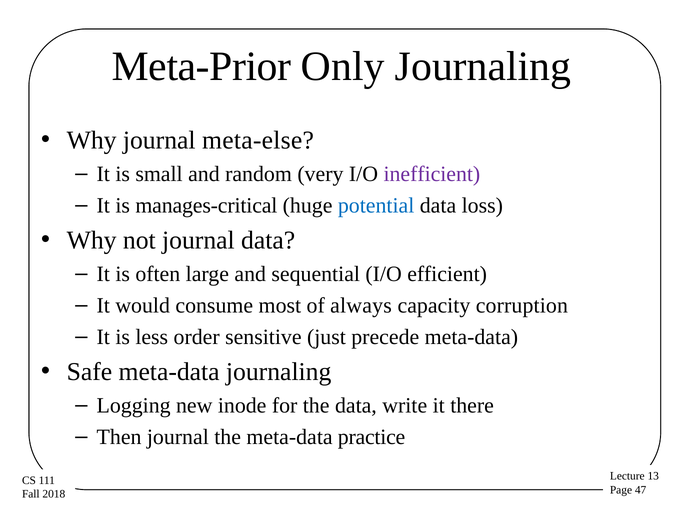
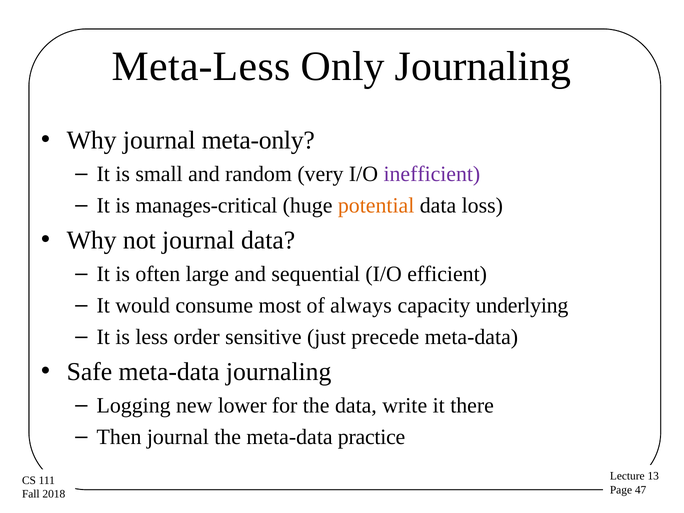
Meta-Prior: Meta-Prior -> Meta-Less
meta-else: meta-else -> meta-only
potential colour: blue -> orange
corruption: corruption -> underlying
inode: inode -> lower
